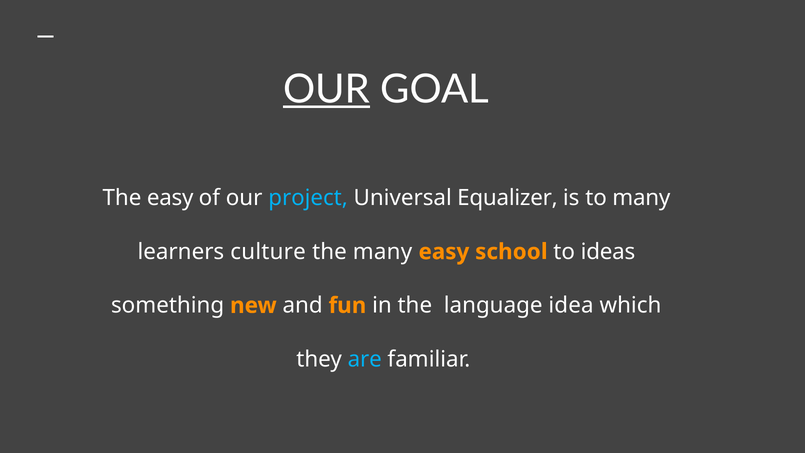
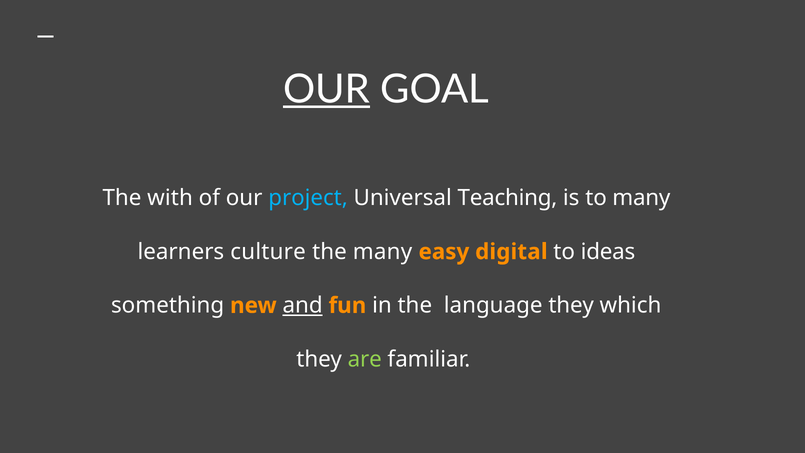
The easy: easy -> with
Equalizer: Equalizer -> Teaching
school: school -> digital
and underline: none -> present
language idea: idea -> they
are colour: light blue -> light green
